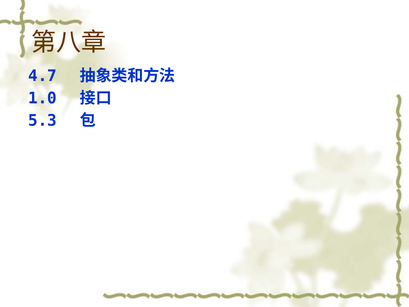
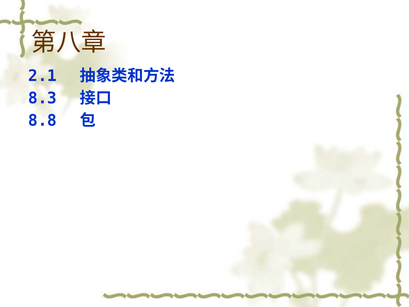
4.7: 4.7 -> 2.1
1.0: 1.0 -> 8.3
5.3: 5.3 -> 8.8
